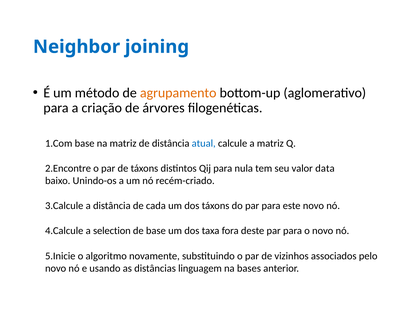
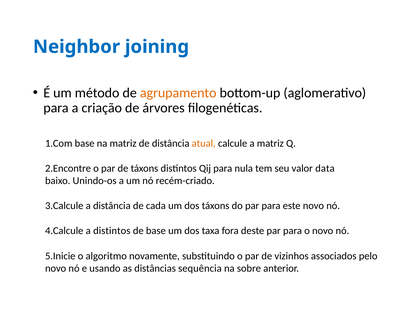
atual colour: blue -> orange
a selection: selection -> distintos
linguagem: linguagem -> sequência
bases: bases -> sobre
